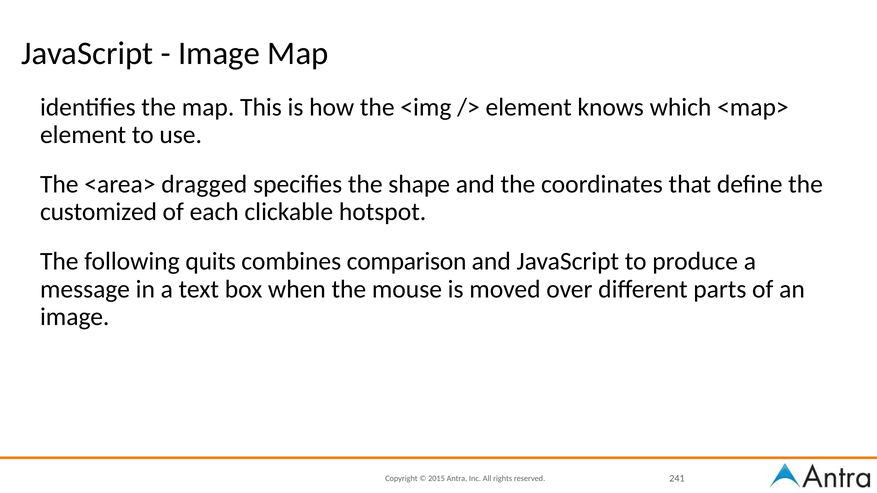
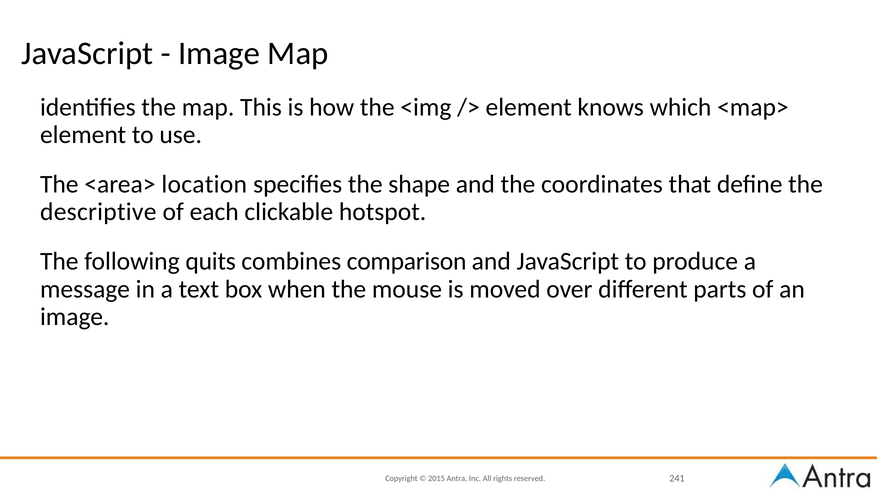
dragged: dragged -> location
customized: customized -> descriptive
